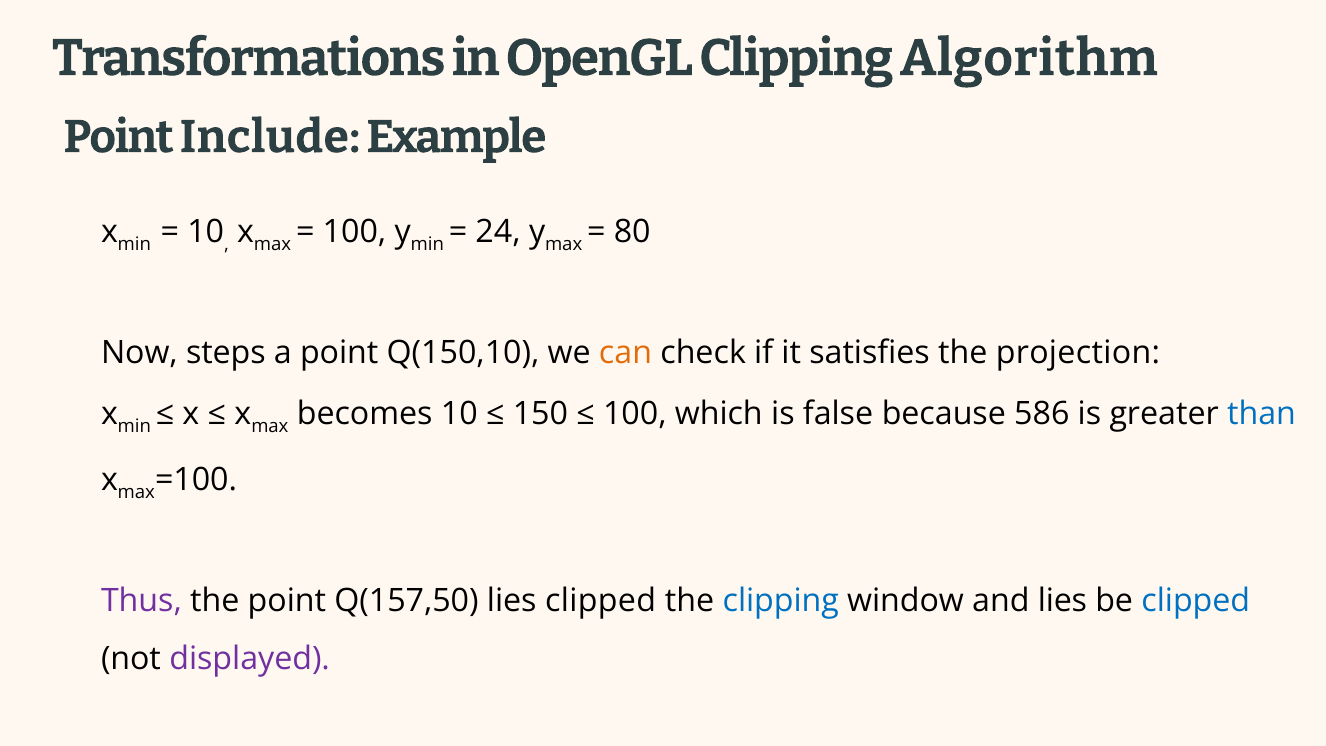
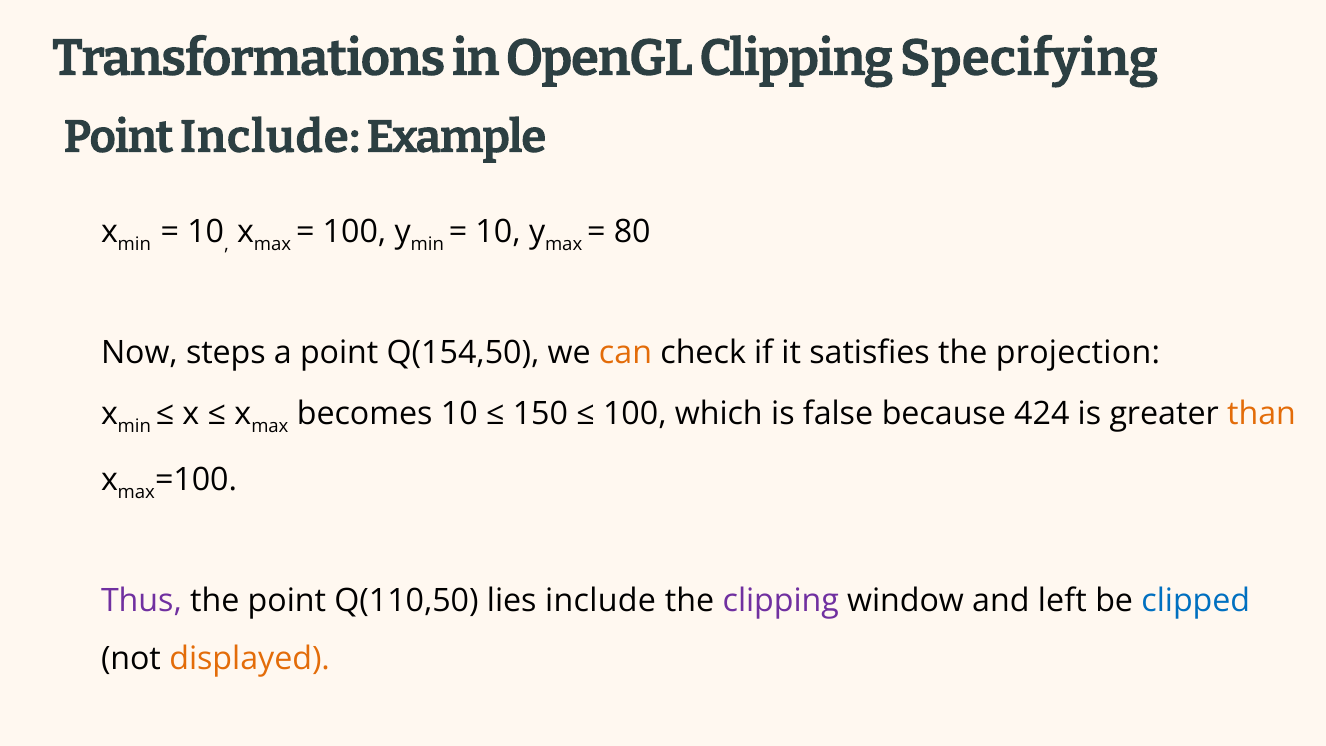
Algorithm: Algorithm -> Specifying
24 at (498, 232): 24 -> 10
Q(150,10: Q(150,10 -> Q(154,50
586: 586 -> 424
than colour: blue -> orange
Q(157,50: Q(157,50 -> Q(110,50
lies clipped: clipped -> include
clipping at (781, 601) colour: blue -> purple
and lies: lies -> left
displayed colour: purple -> orange
